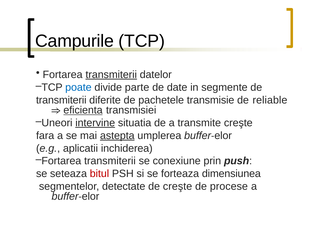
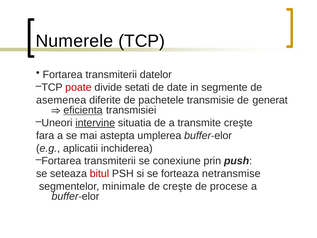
Campurile: Campurile -> Numerele
transmiterii at (111, 75) underline: present -> none
poate colour: blue -> red
parte: parte -> setati
transmiterii at (61, 100): transmiterii -> asemenea
reliable: reliable -> generat
astepta underline: present -> none
dimensiunea: dimensiunea -> netransmise
detectate: detectate -> minimale
